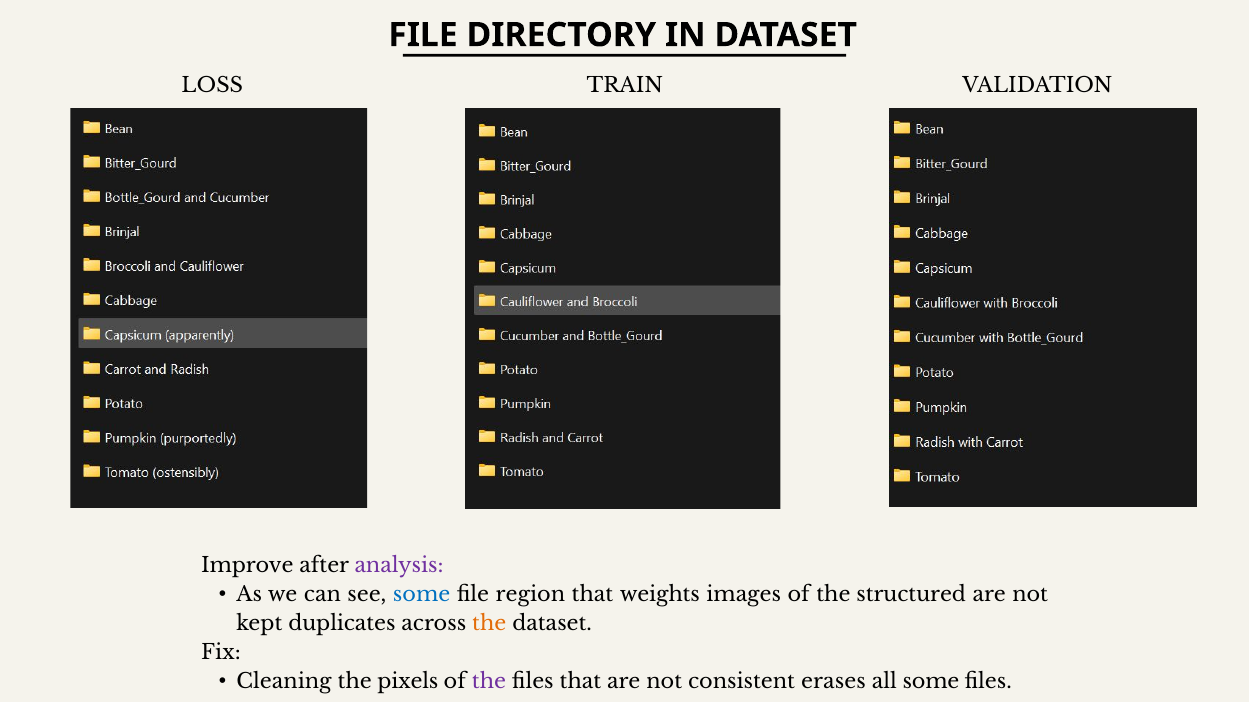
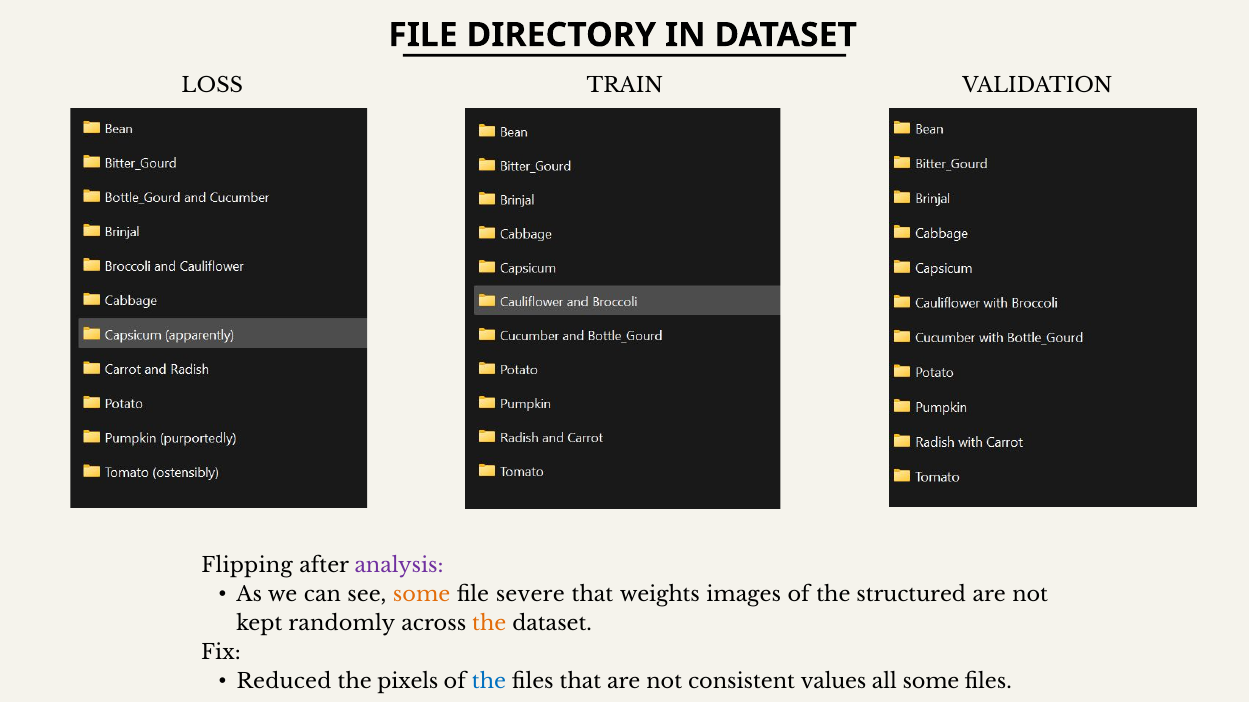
Improve: Improve -> Flipping
some at (422, 595) colour: blue -> orange
region: region -> severe
duplicates: duplicates -> randomly
Cleaning: Cleaning -> Reduced
the at (489, 683) colour: purple -> blue
erases: erases -> values
